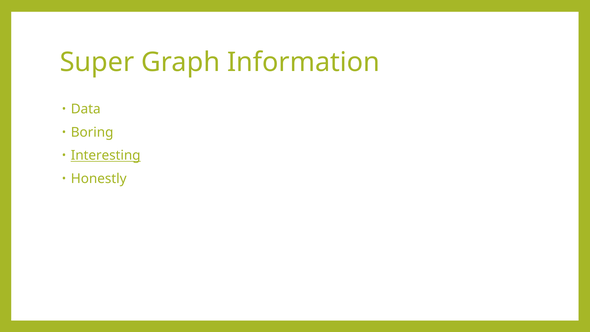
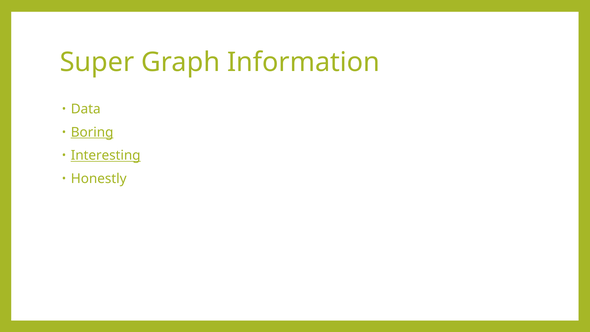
Boring underline: none -> present
